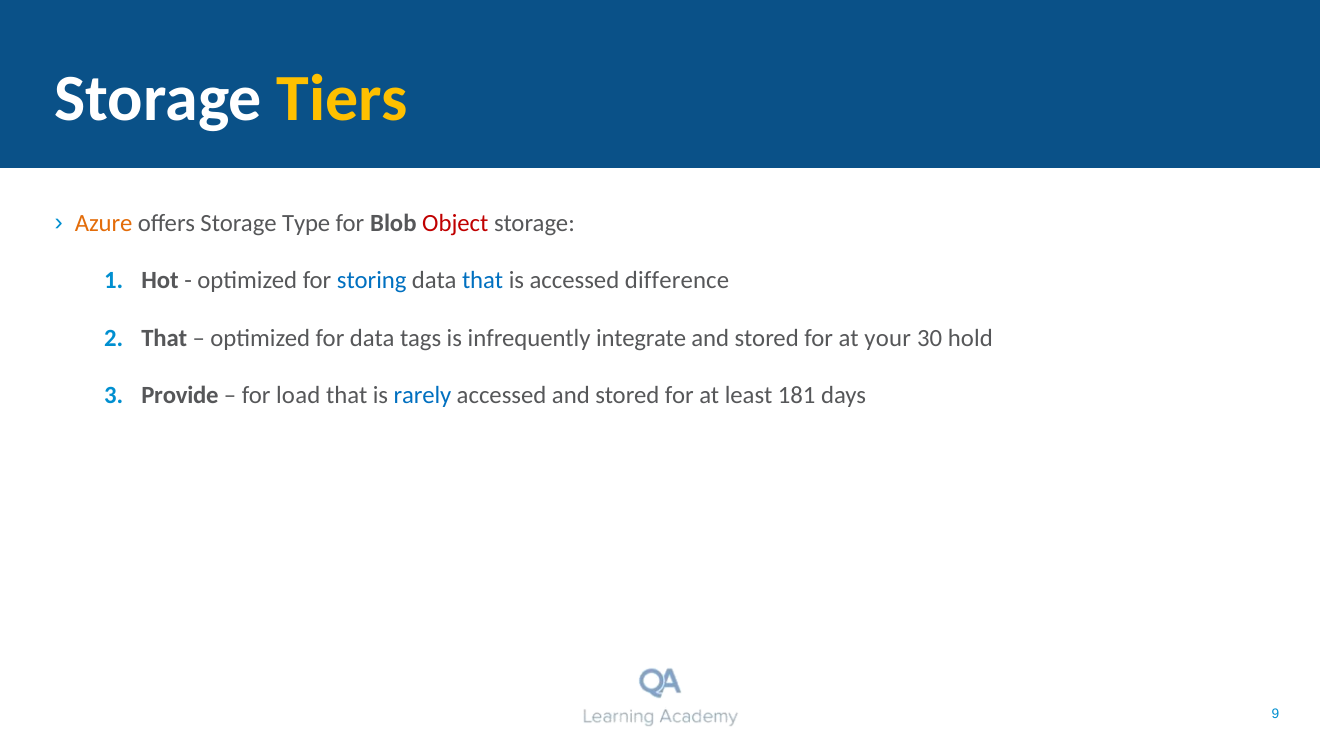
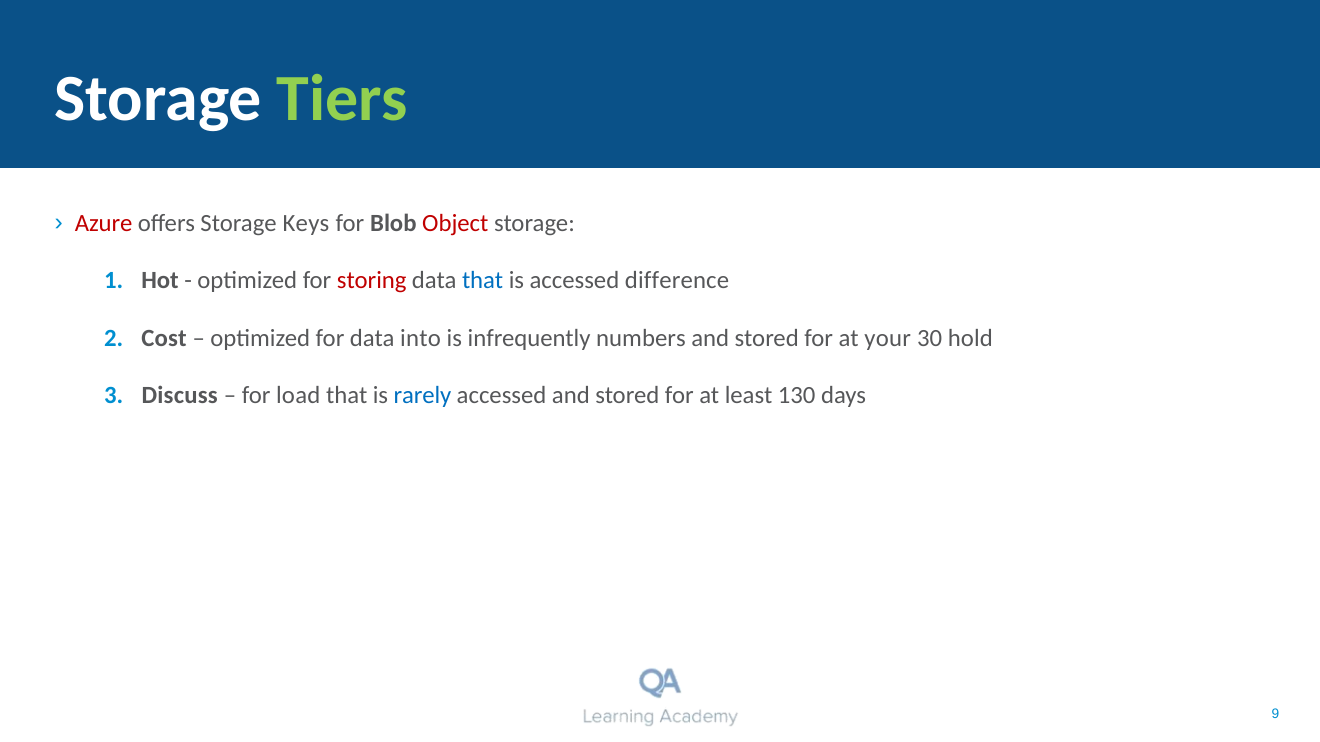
Tiers colour: yellow -> light green
Azure colour: orange -> red
Type: Type -> Keys
storing colour: blue -> red
That at (164, 338): That -> Cost
tags: tags -> into
integrate: integrate -> numbers
Provide: Provide -> Discuss
181: 181 -> 130
